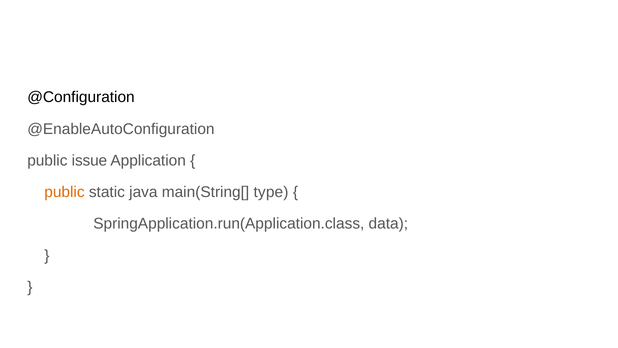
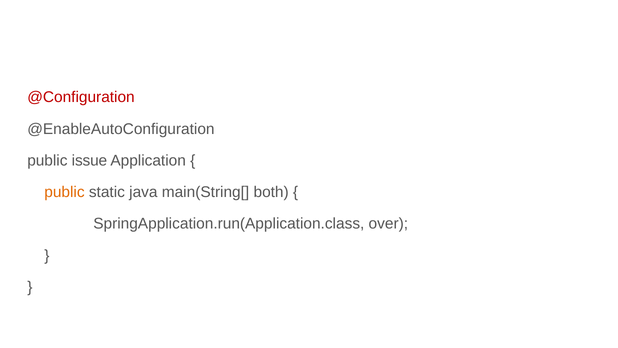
@Configuration colour: black -> red
type: type -> both
data: data -> over
